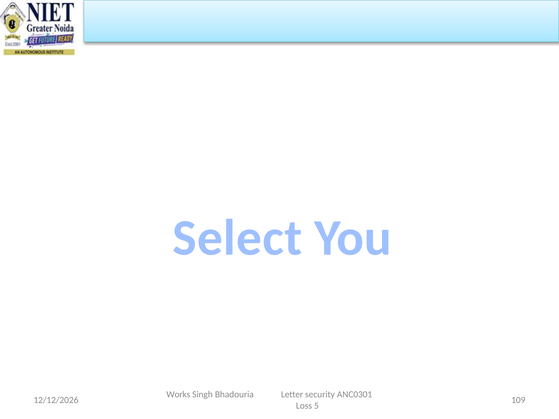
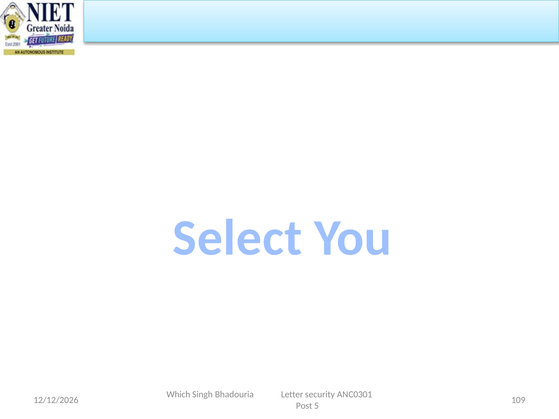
Works: Works -> Which
Loss: Loss -> Post
